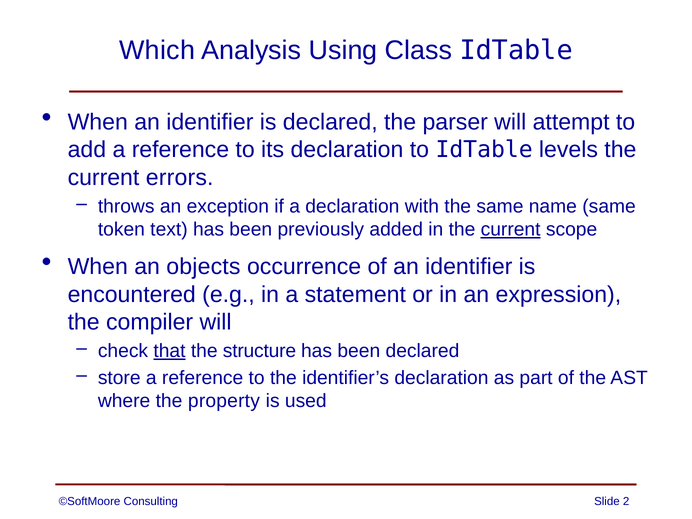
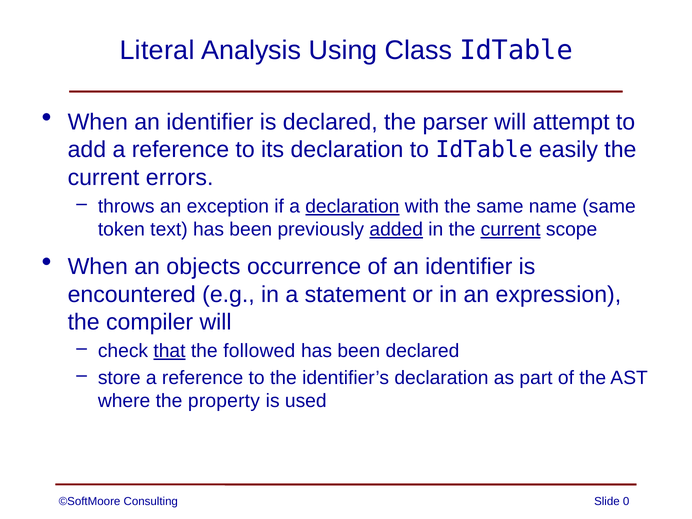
Which: Which -> Literal
levels: levels -> easily
declaration at (352, 206) underline: none -> present
added underline: none -> present
structure: structure -> followed
2: 2 -> 0
